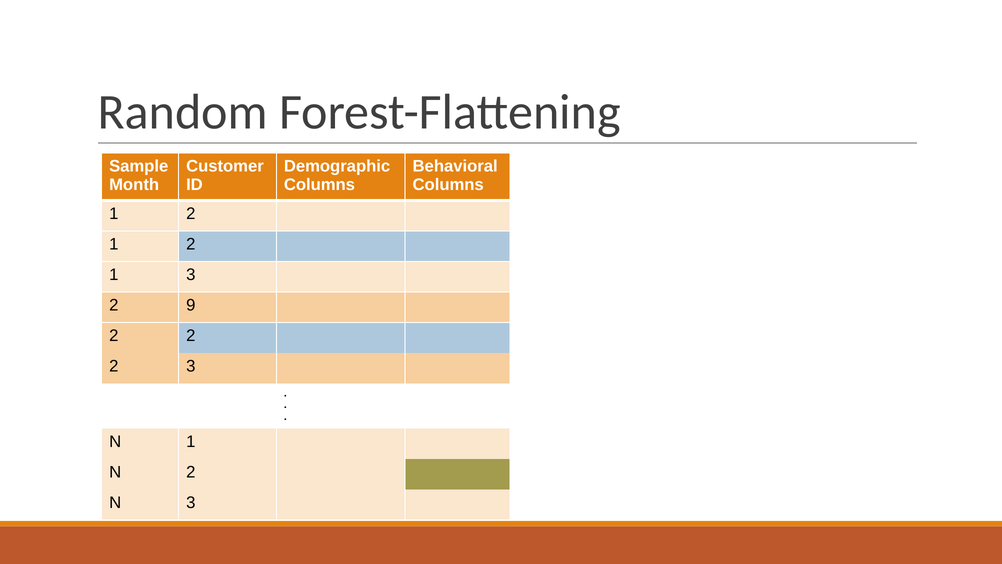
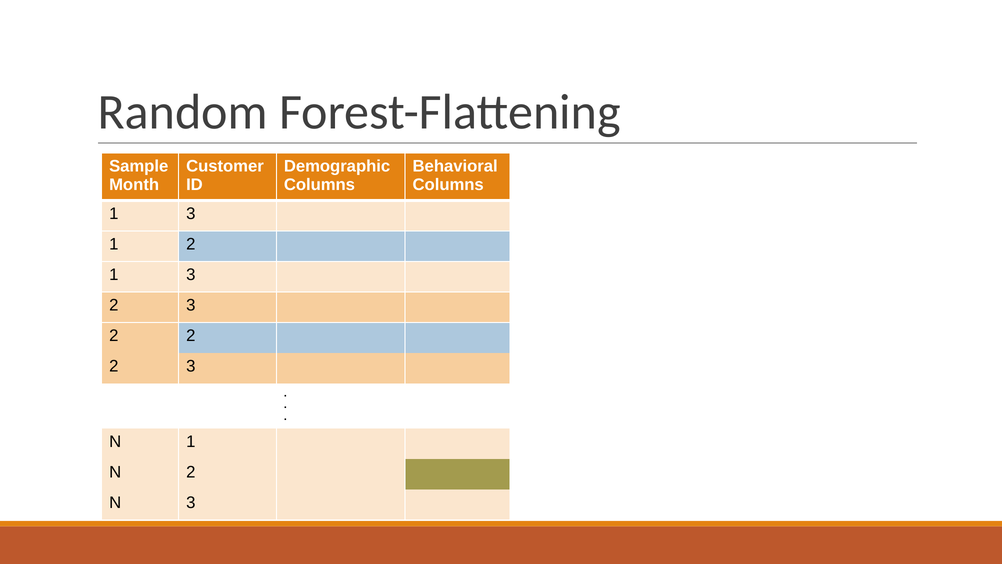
2 at (191, 214): 2 -> 3
9 at (191, 305): 9 -> 3
